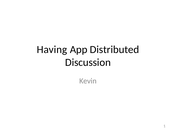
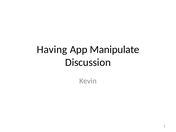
Distributed: Distributed -> Manipulate
